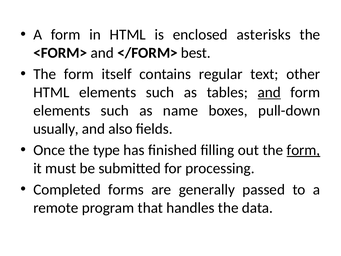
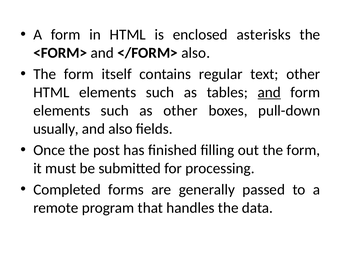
</FORM> best: best -> also
as name: name -> other
type: type -> post
form at (303, 150) underline: present -> none
